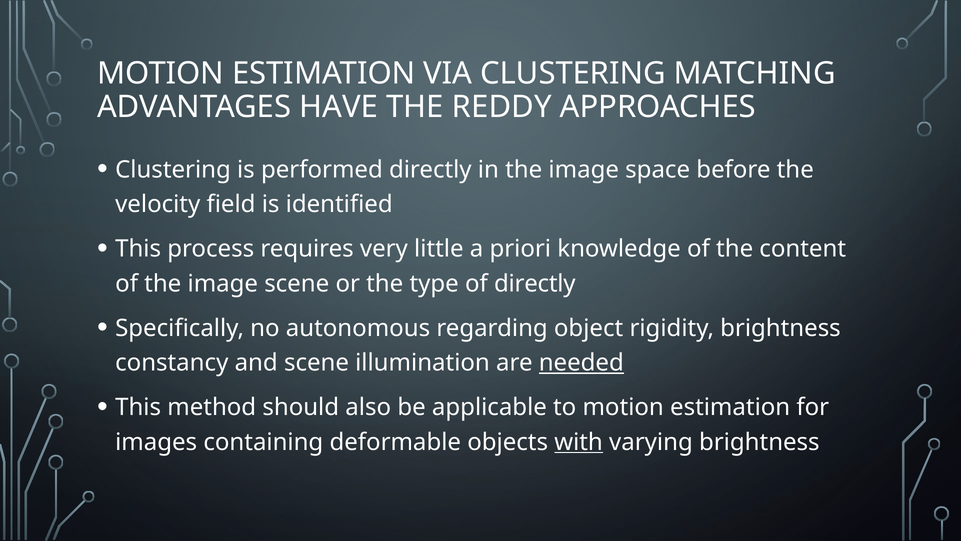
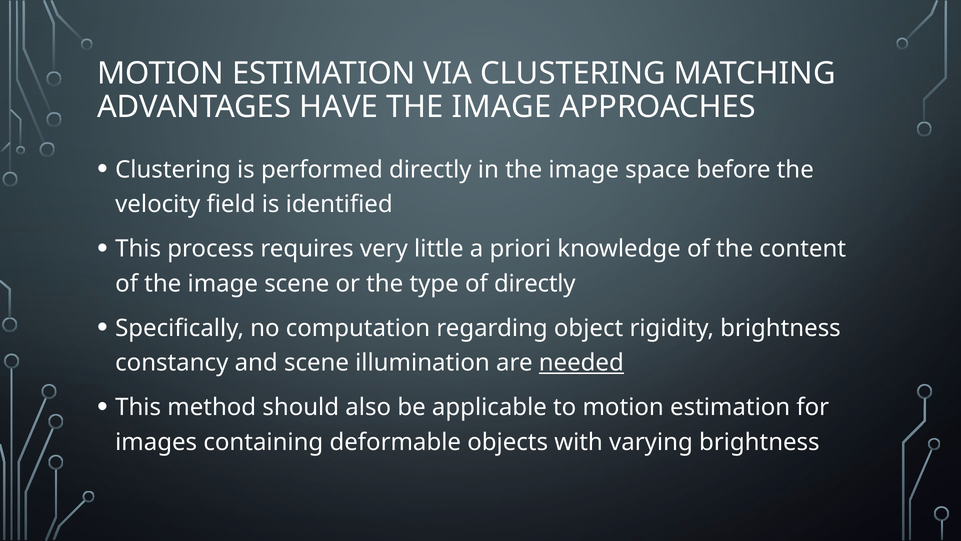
REDDY at (502, 107): REDDY -> IMAGE
autonomous: autonomous -> computation
with underline: present -> none
